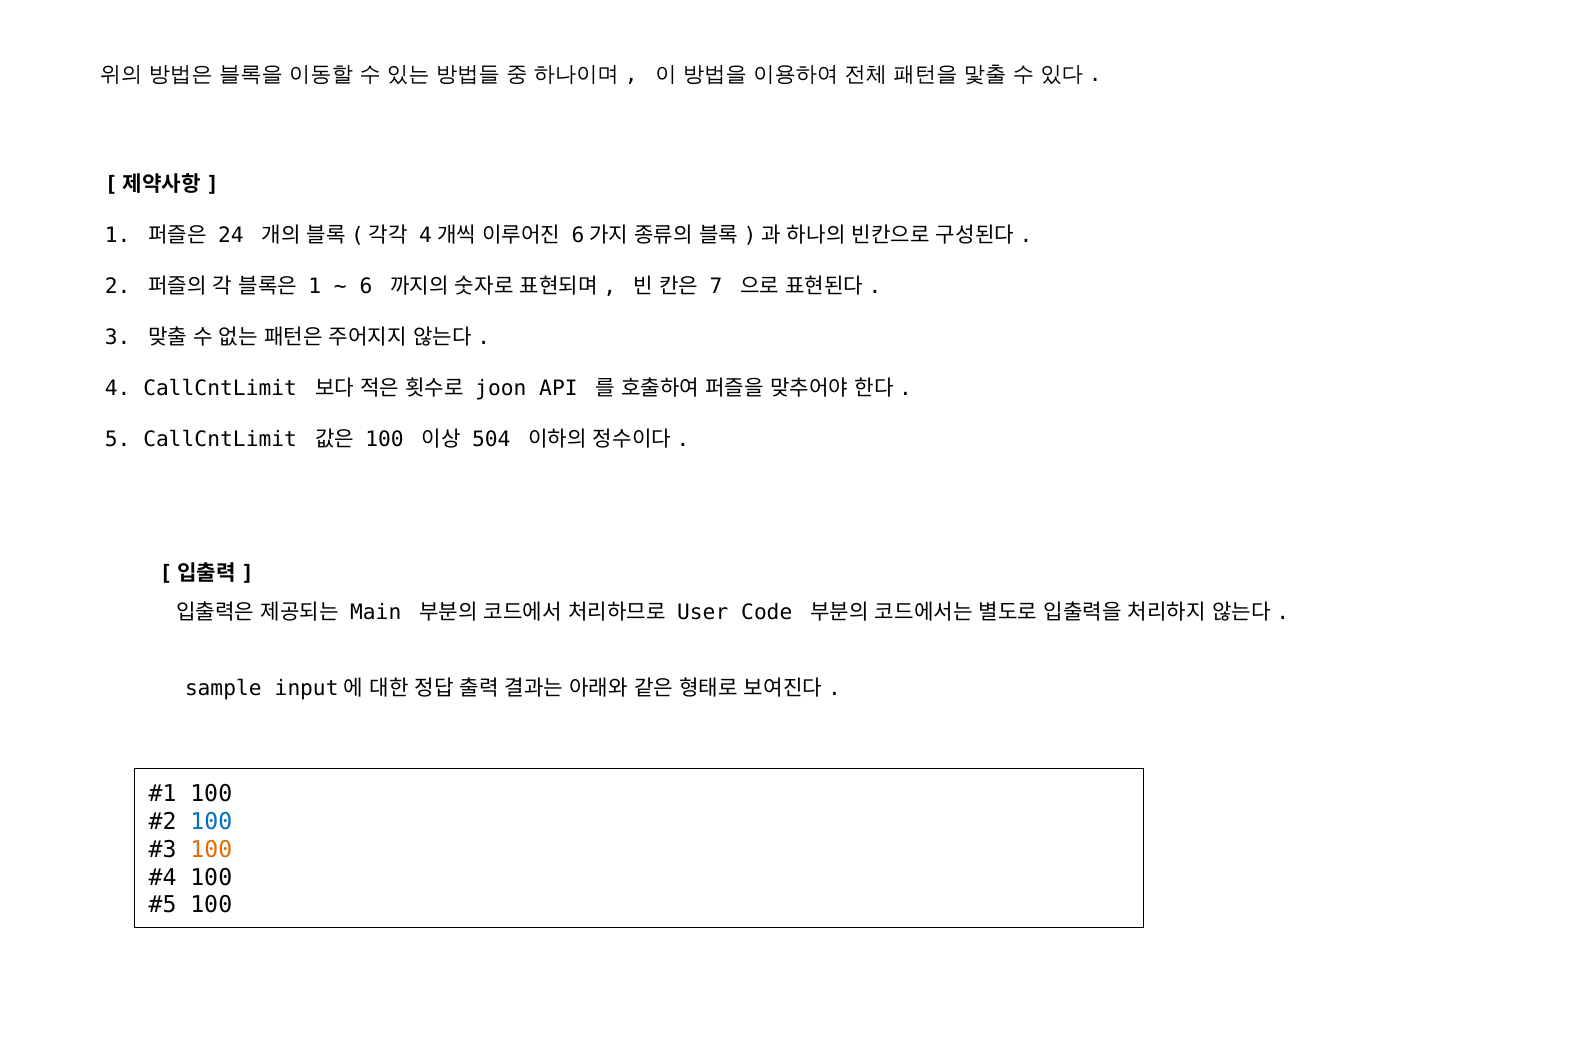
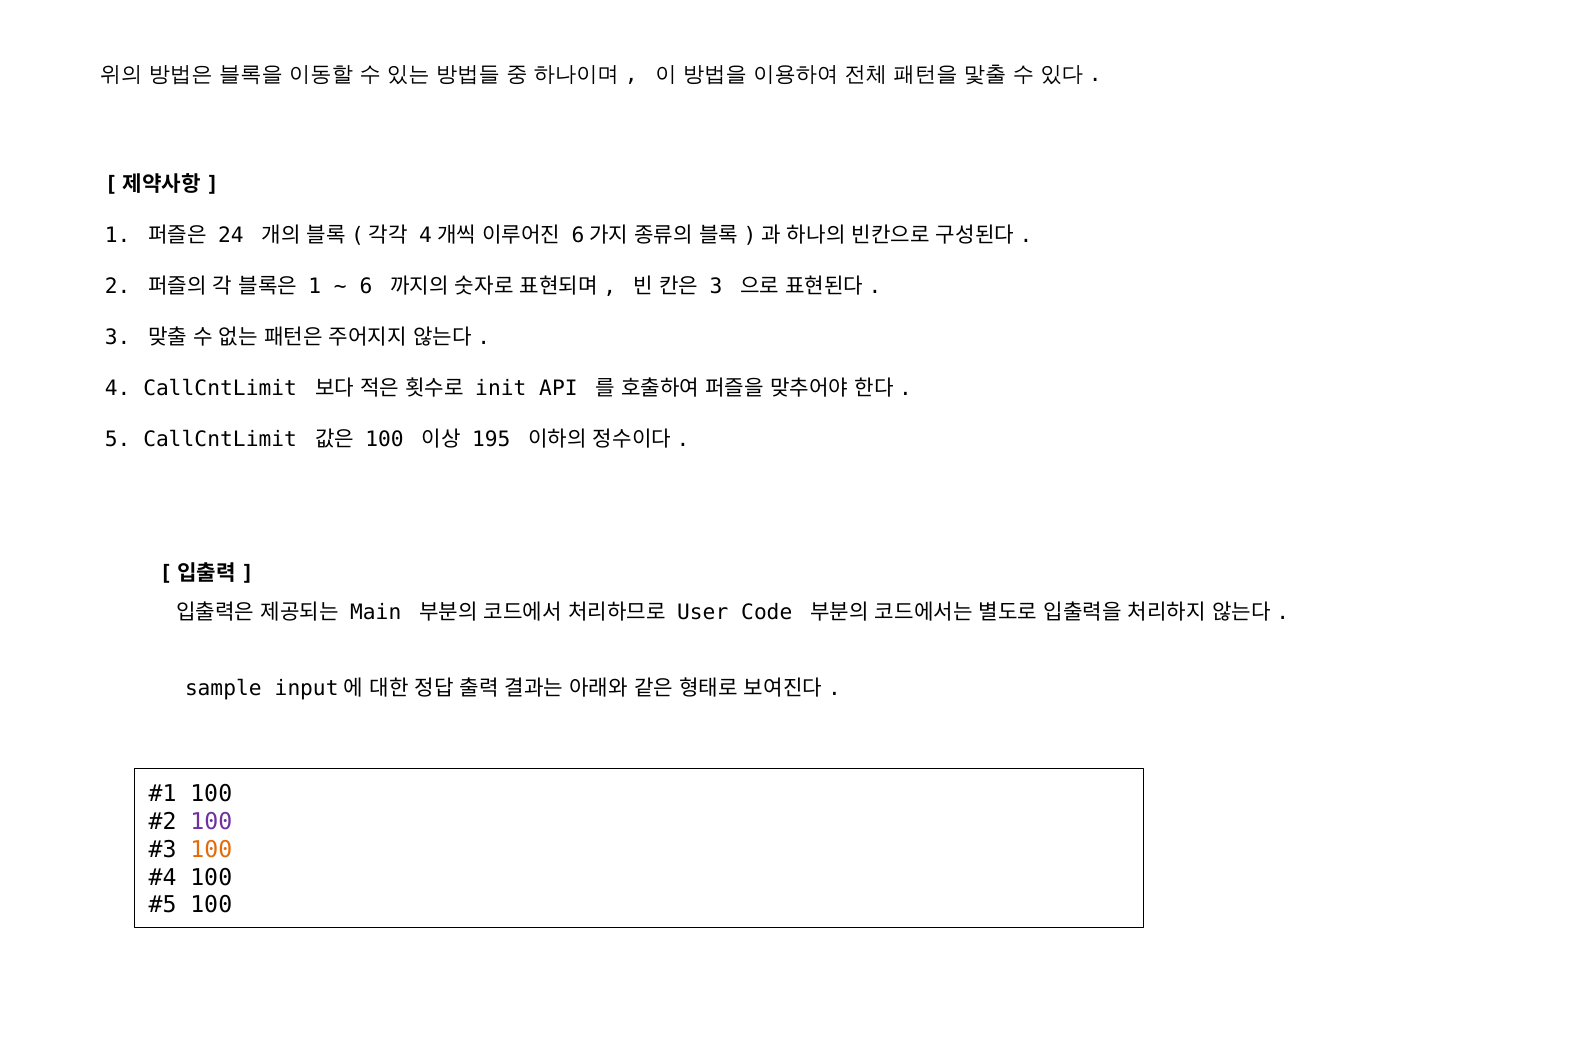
7 at (716, 286): 7 -> 3
joon: joon -> init
504: 504 -> 195
100 at (211, 822) colour: blue -> purple
